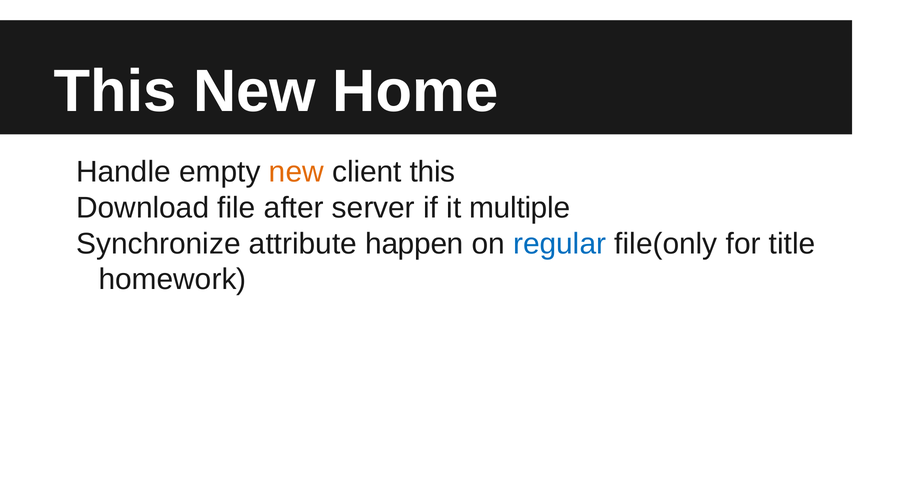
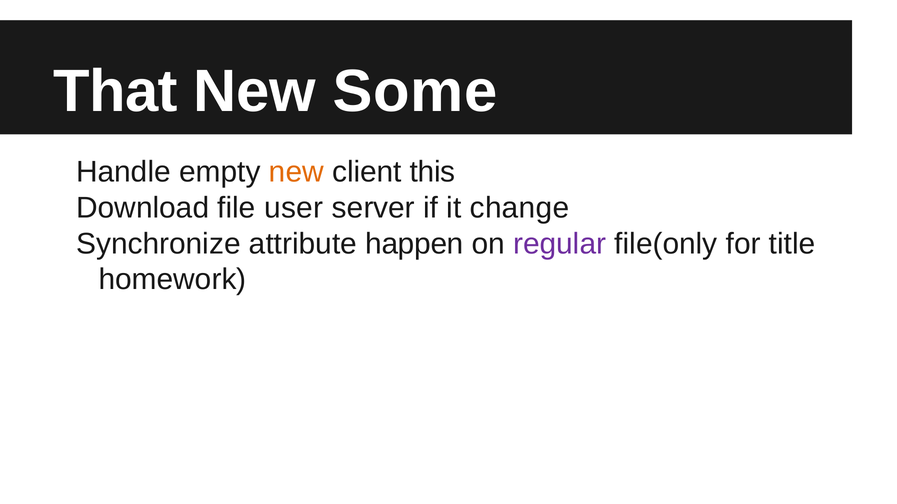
This at (115, 91): This -> That
Home: Home -> Some
after: after -> user
multiple: multiple -> change
regular colour: blue -> purple
